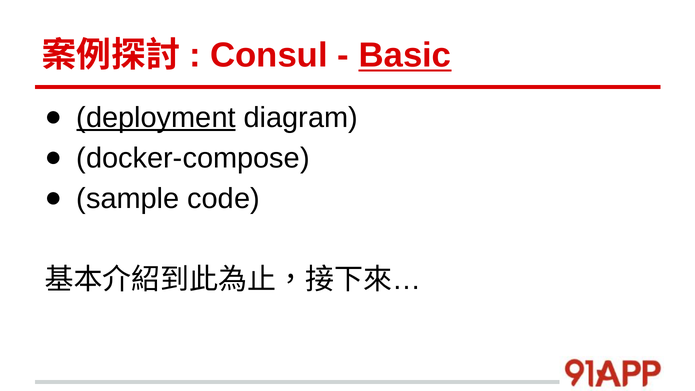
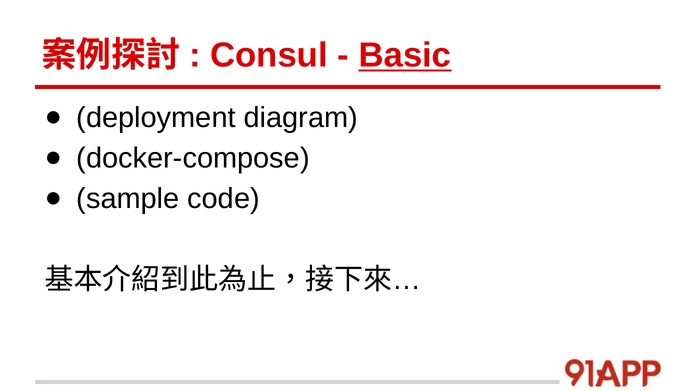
deployment underline: present -> none
